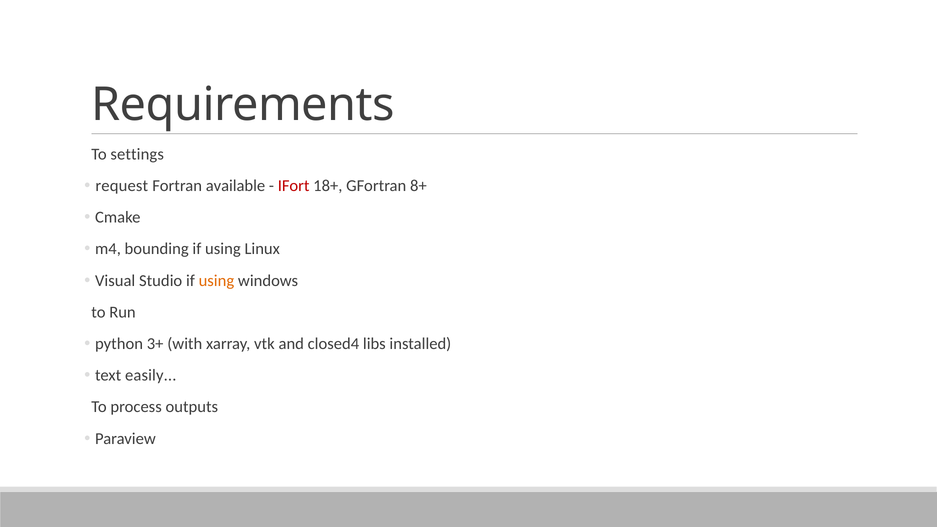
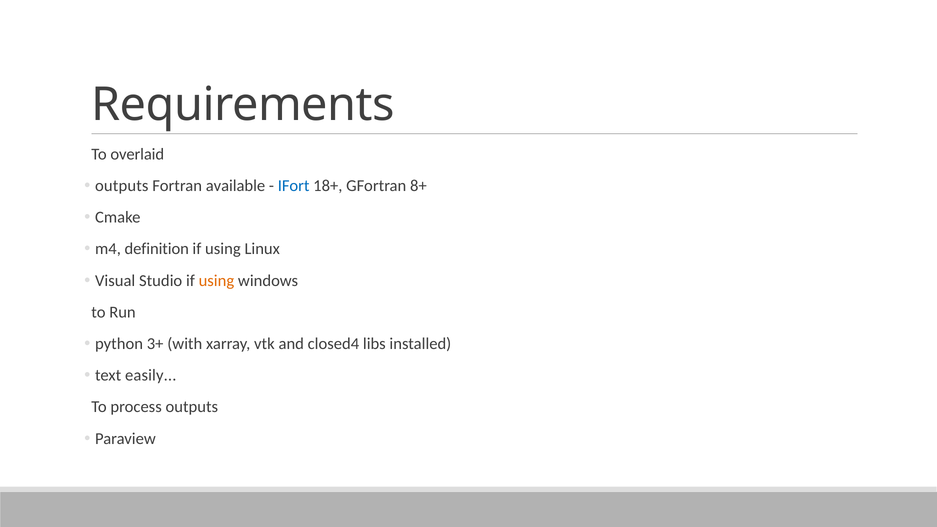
settings: settings -> overlaid
request at (122, 186): request -> outputs
IFort colour: red -> blue
bounding: bounding -> definition
